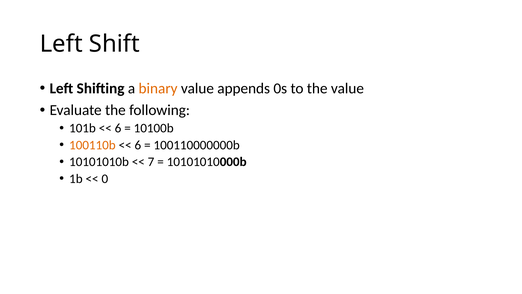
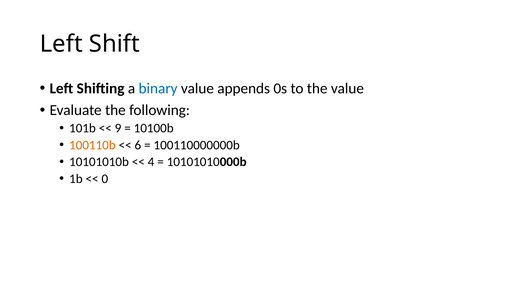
binary colour: orange -> blue
6 at (118, 128): 6 -> 9
7: 7 -> 4
